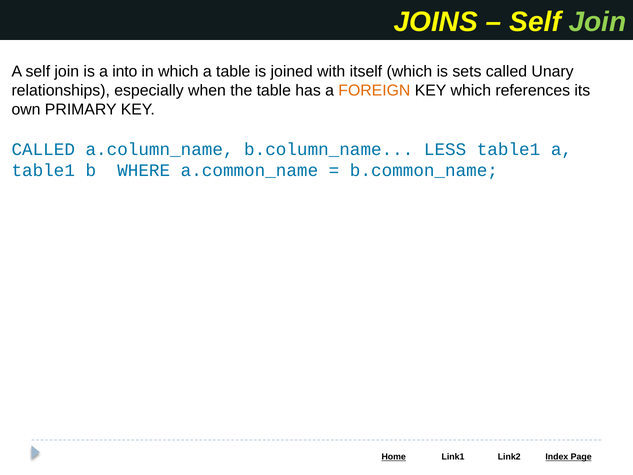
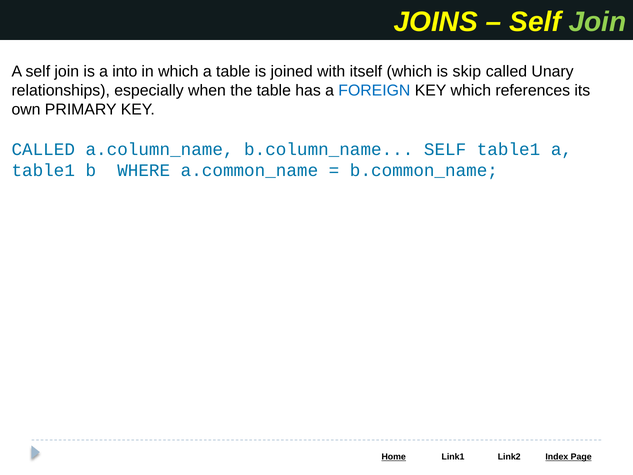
sets: sets -> skip
FOREIGN colour: orange -> blue
b.column_name LESS: LESS -> SELF
